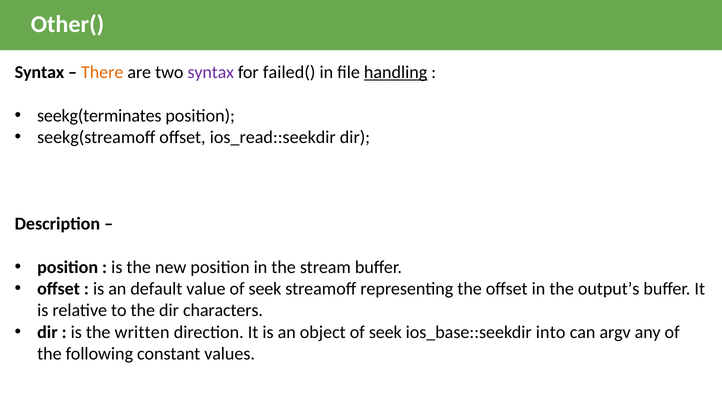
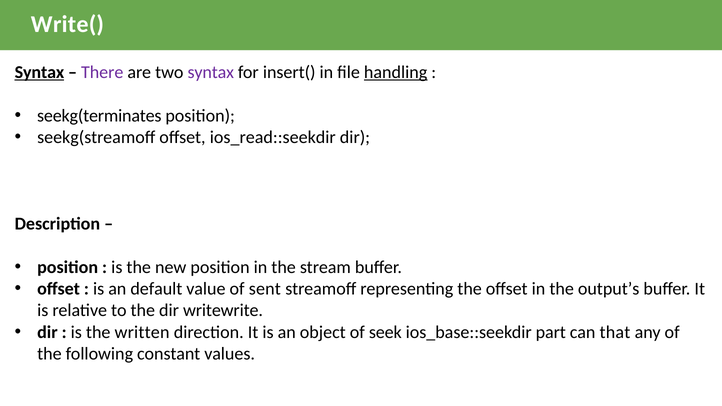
Other(: Other( -> Write(
Syntax at (39, 72) underline: none -> present
There colour: orange -> purple
failed(: failed( -> insert(
value of seek: seek -> sent
characters: characters -> writewrite
into: into -> part
argv: argv -> that
